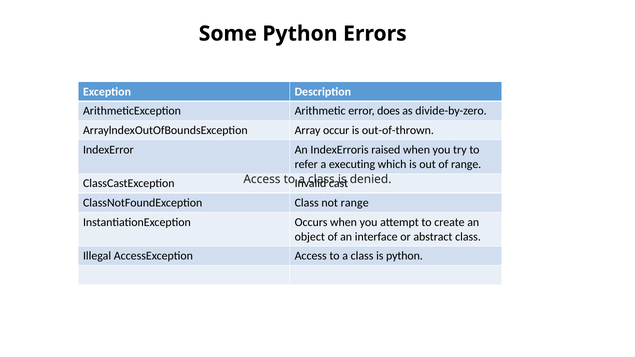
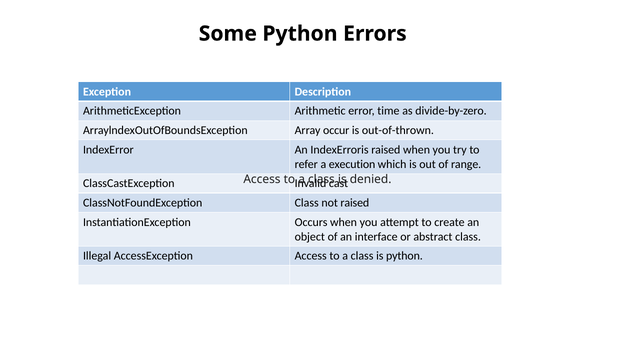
does: does -> time
executing: executing -> execution
not range: range -> raised
